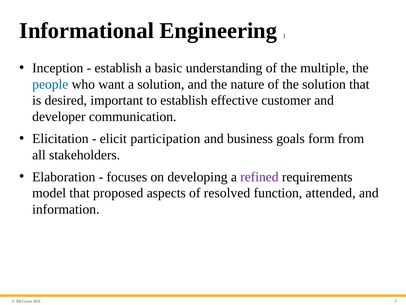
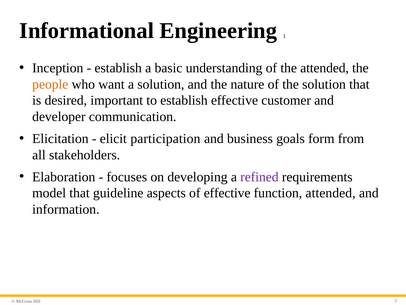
the multiple: multiple -> attended
people colour: blue -> orange
proposed: proposed -> guideline
of resolved: resolved -> effective
